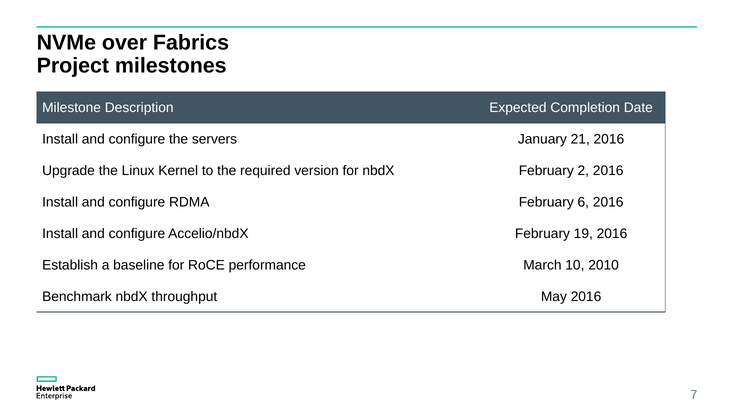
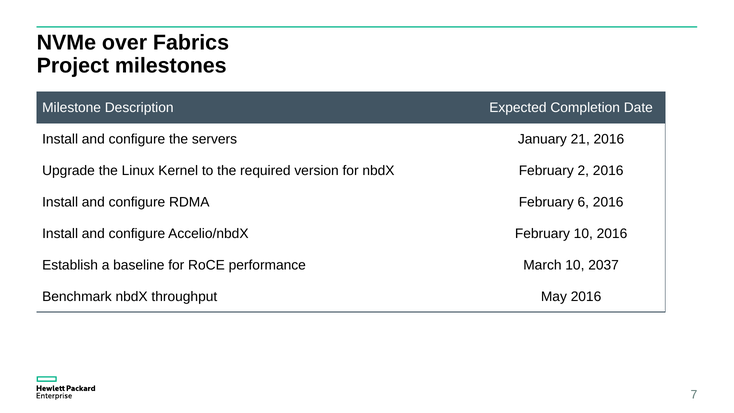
February 19: 19 -> 10
2010: 2010 -> 2037
